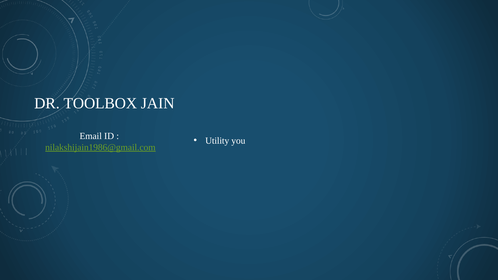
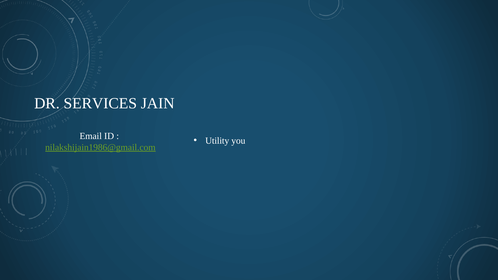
TOOLBOX: TOOLBOX -> SERVICES
